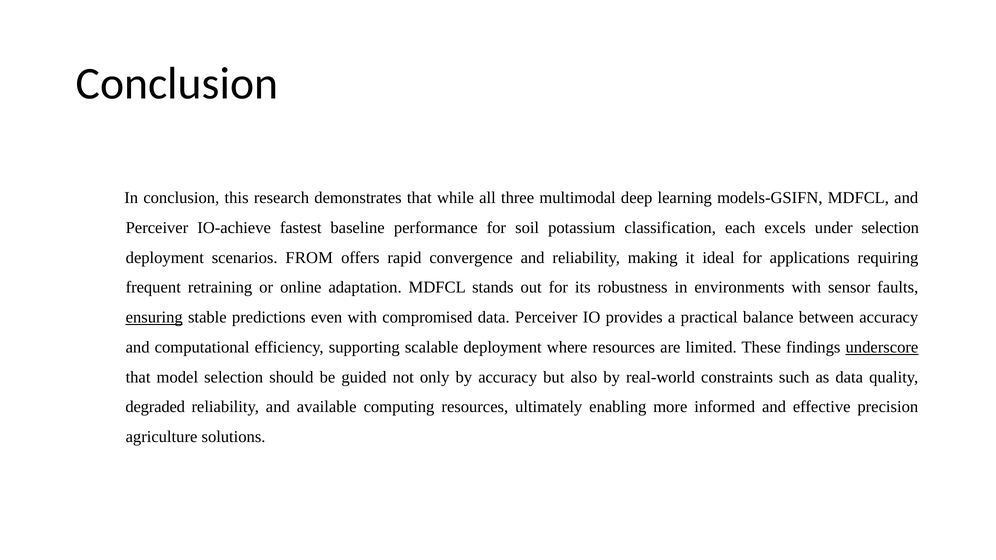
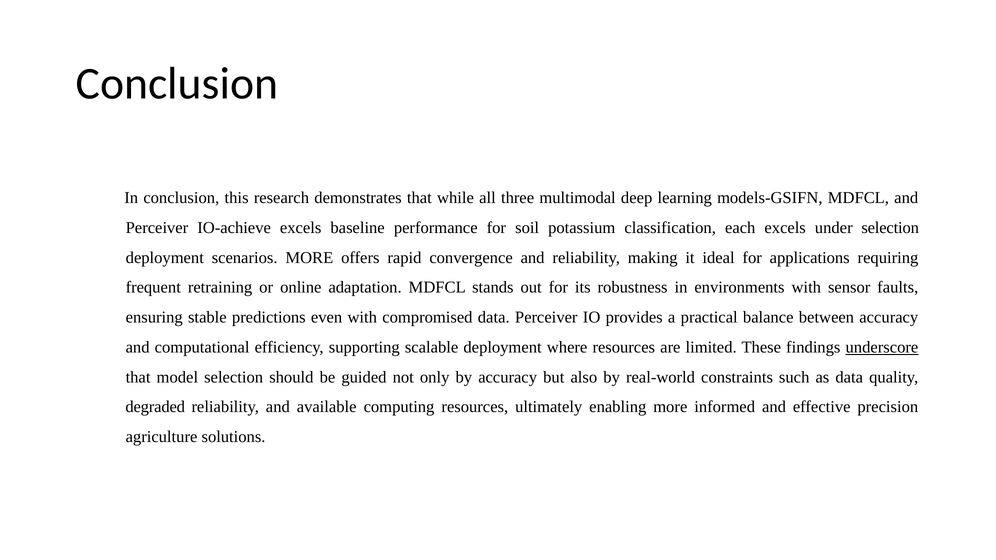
IO-achieve fastest: fastest -> excels
scenarios FROM: FROM -> MORE
ensuring underline: present -> none
